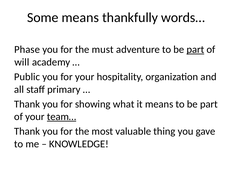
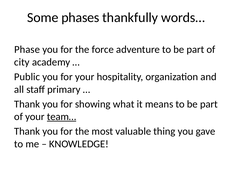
Some means: means -> phases
must: must -> force
part at (195, 50) underline: present -> none
will: will -> city
